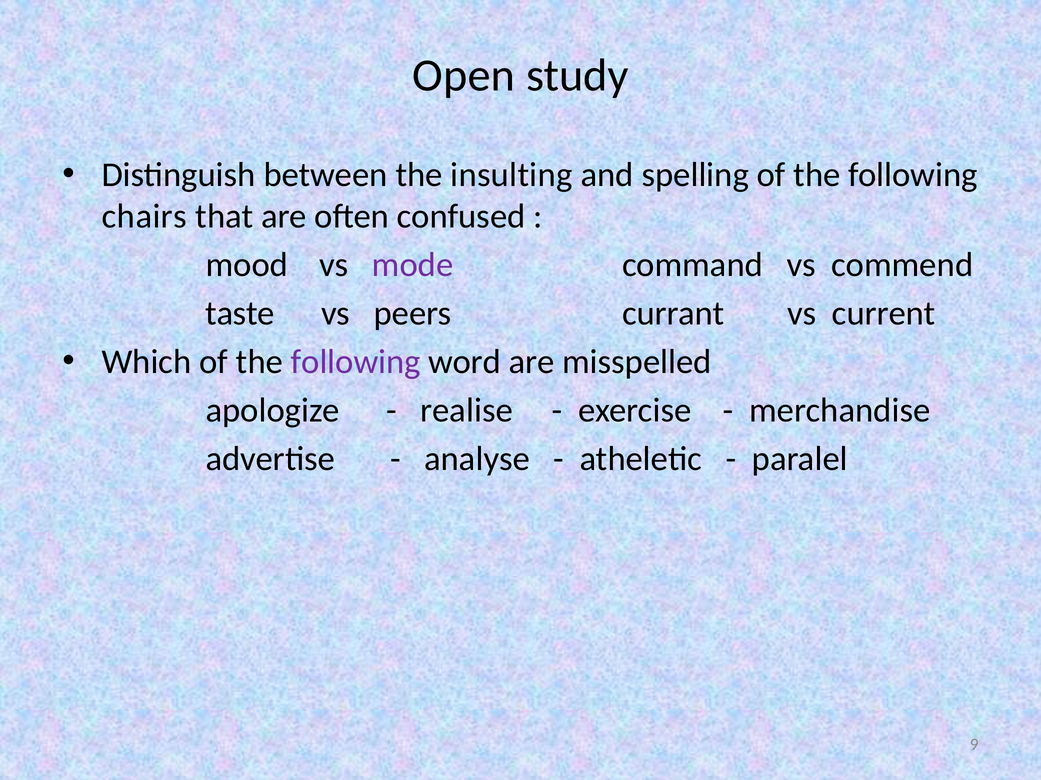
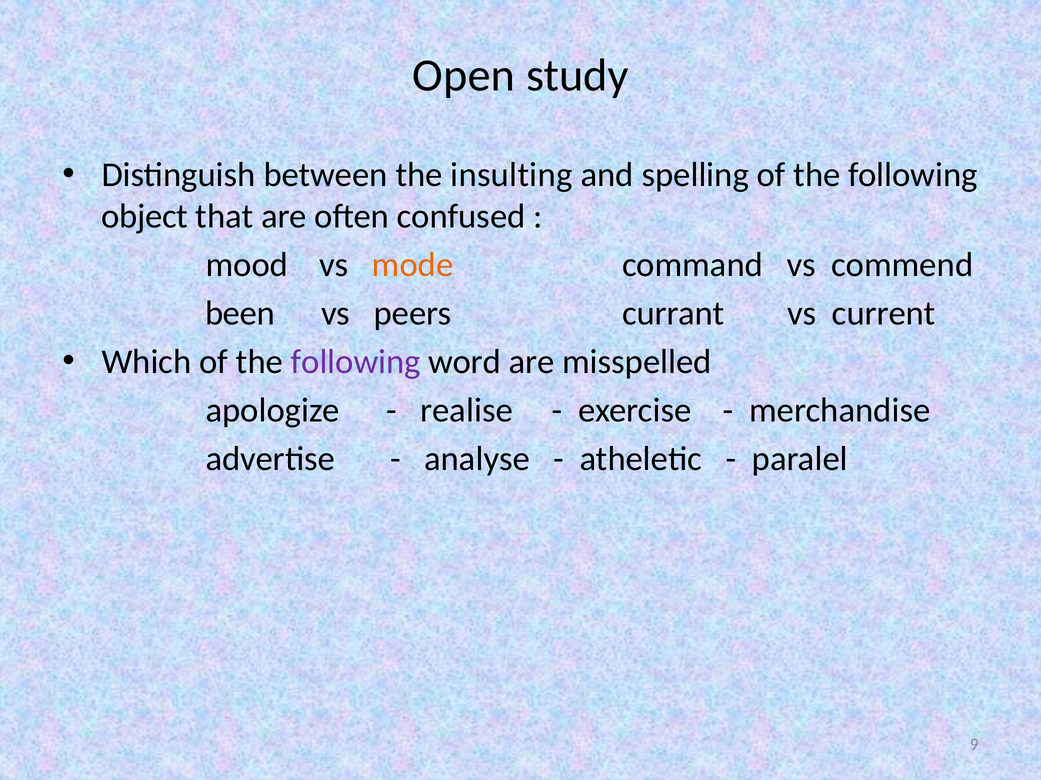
chairs: chairs -> object
mode colour: purple -> orange
taste: taste -> been
